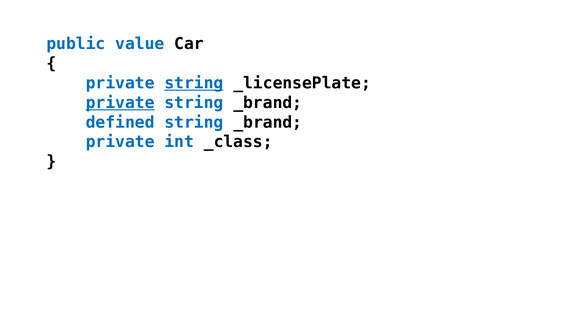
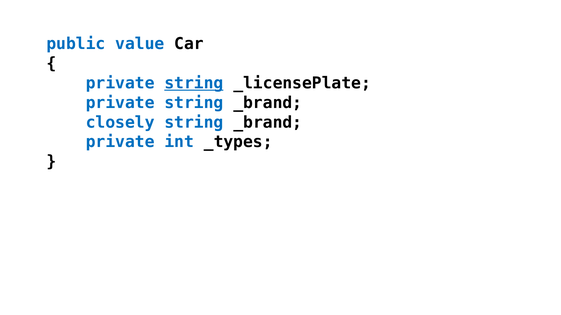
private at (120, 103) underline: present -> none
defined: defined -> closely
_class: _class -> _types
